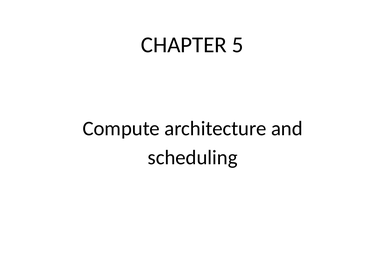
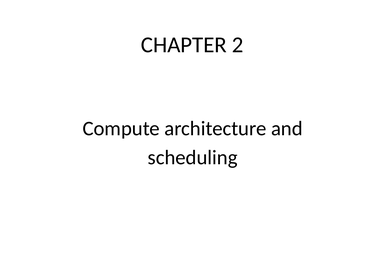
5: 5 -> 2
